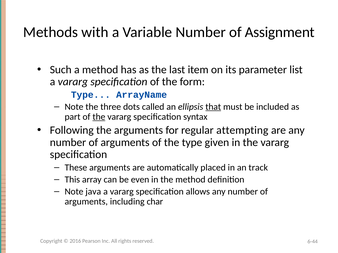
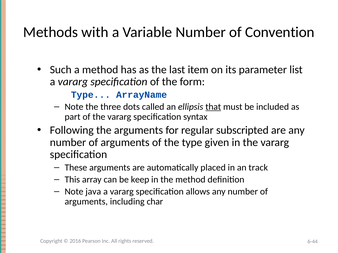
Assignment: Assignment -> Convention
the at (99, 117) underline: present -> none
attempting: attempting -> subscripted
even: even -> keep
